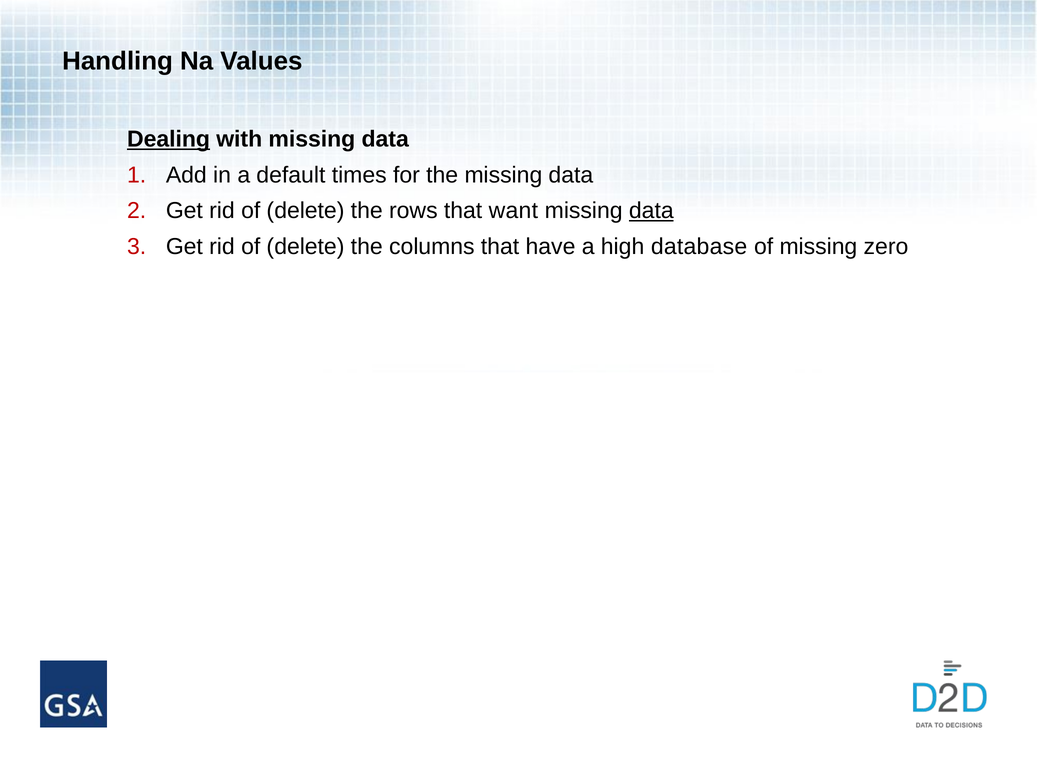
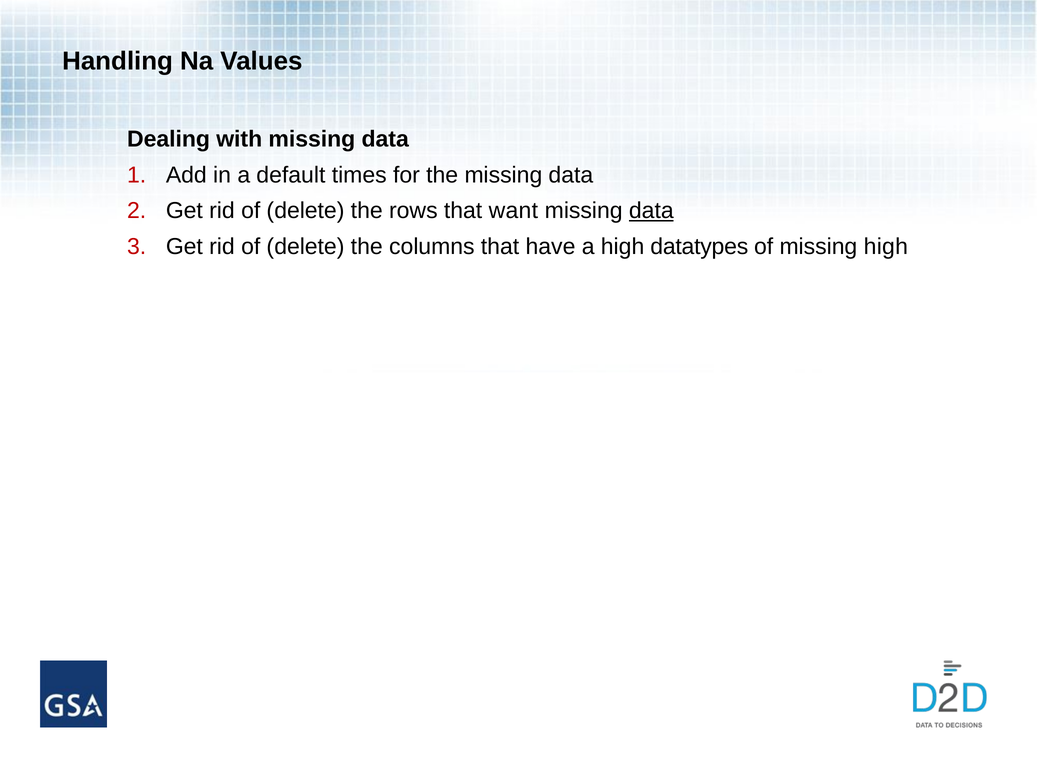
Dealing underline: present -> none
database: database -> datatypes
missing zero: zero -> high
